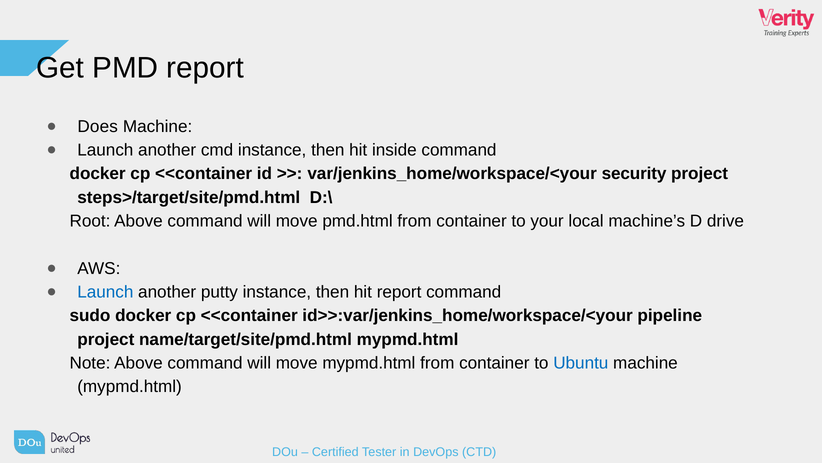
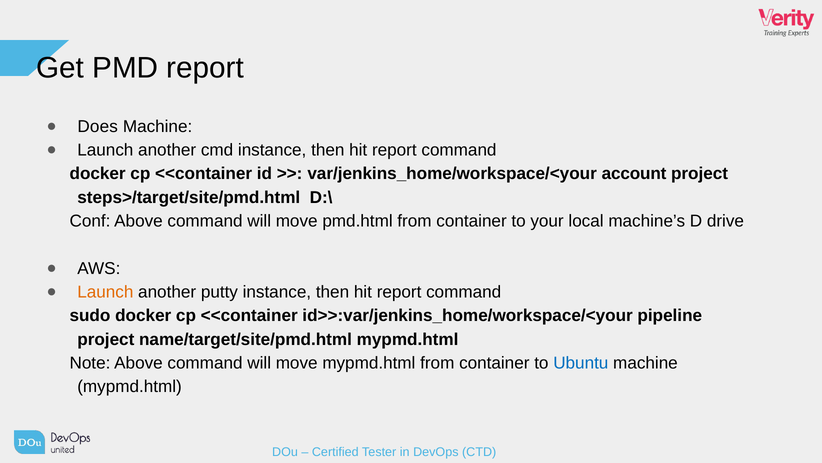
inside at (394, 150): inside -> report
security: security -> account
Root: Root -> Conf
Launch at (105, 292) colour: blue -> orange
